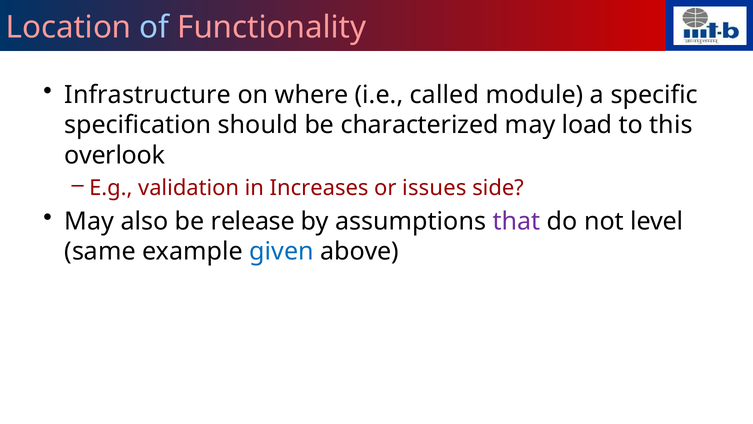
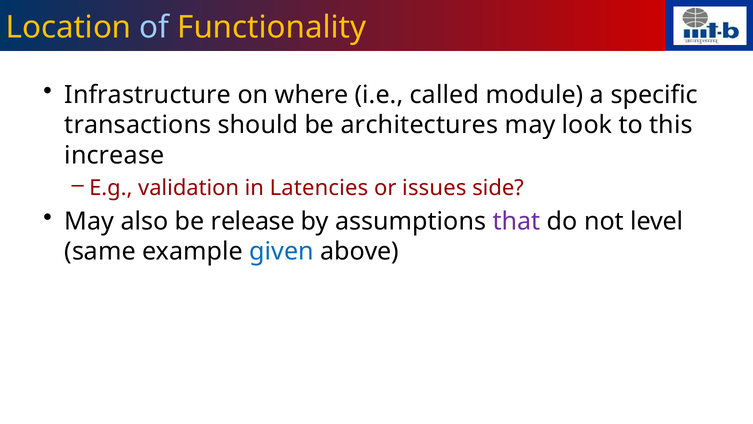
Location colour: pink -> yellow
Functionality colour: pink -> yellow
specification: specification -> transactions
characterized: characterized -> architectures
load: load -> look
overlook: overlook -> increase
Increases: Increases -> Latencies
